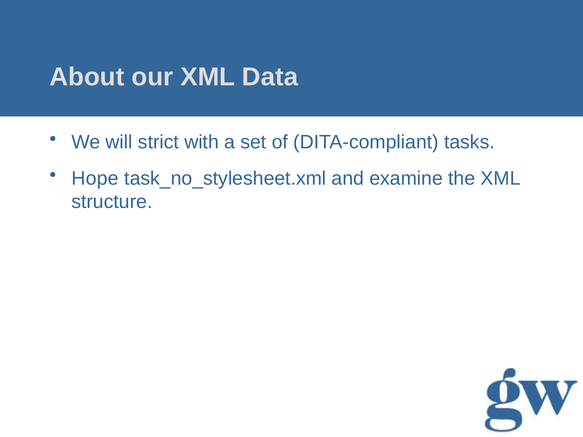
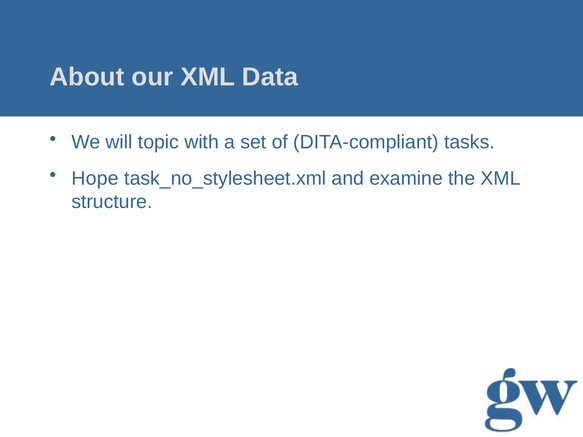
strict: strict -> topic
